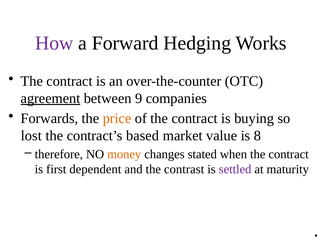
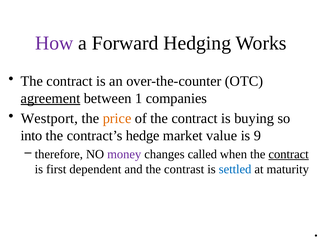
9: 9 -> 1
Forwards: Forwards -> Westport
lost: lost -> into
based: based -> hedge
8: 8 -> 9
money colour: orange -> purple
stated: stated -> called
contract at (289, 154) underline: none -> present
settled colour: purple -> blue
